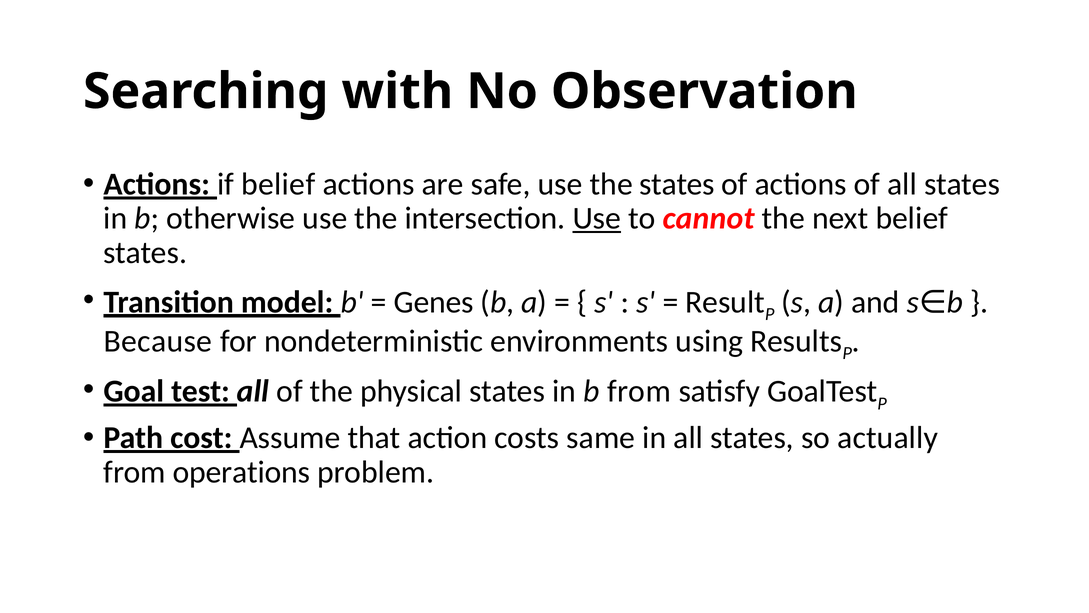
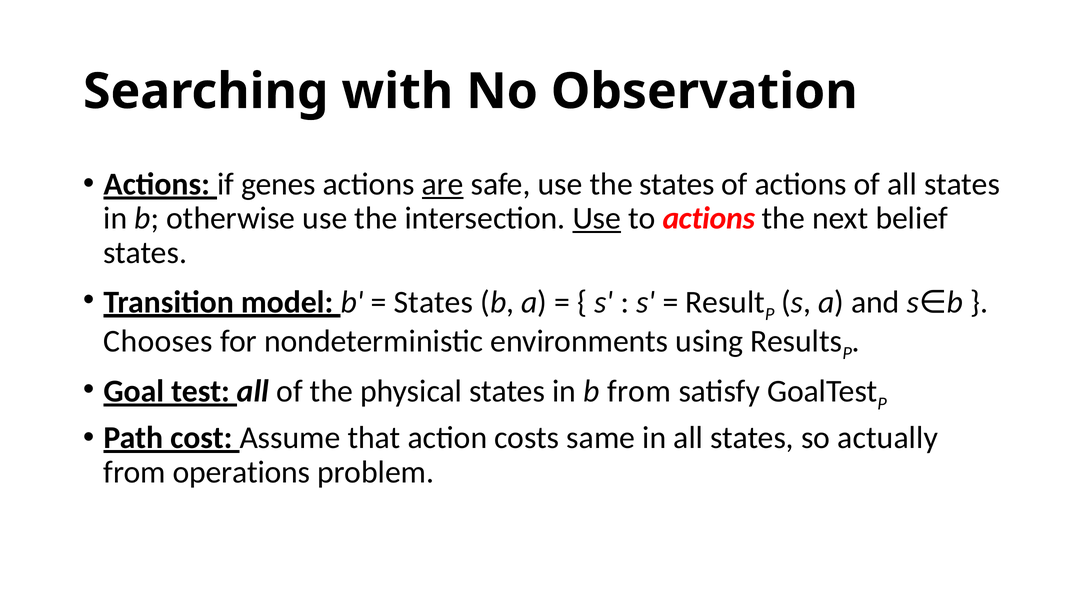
if belief: belief -> genes
are underline: none -> present
to cannot: cannot -> actions
Genes at (434, 302): Genes -> States
Because: Because -> Chooses
